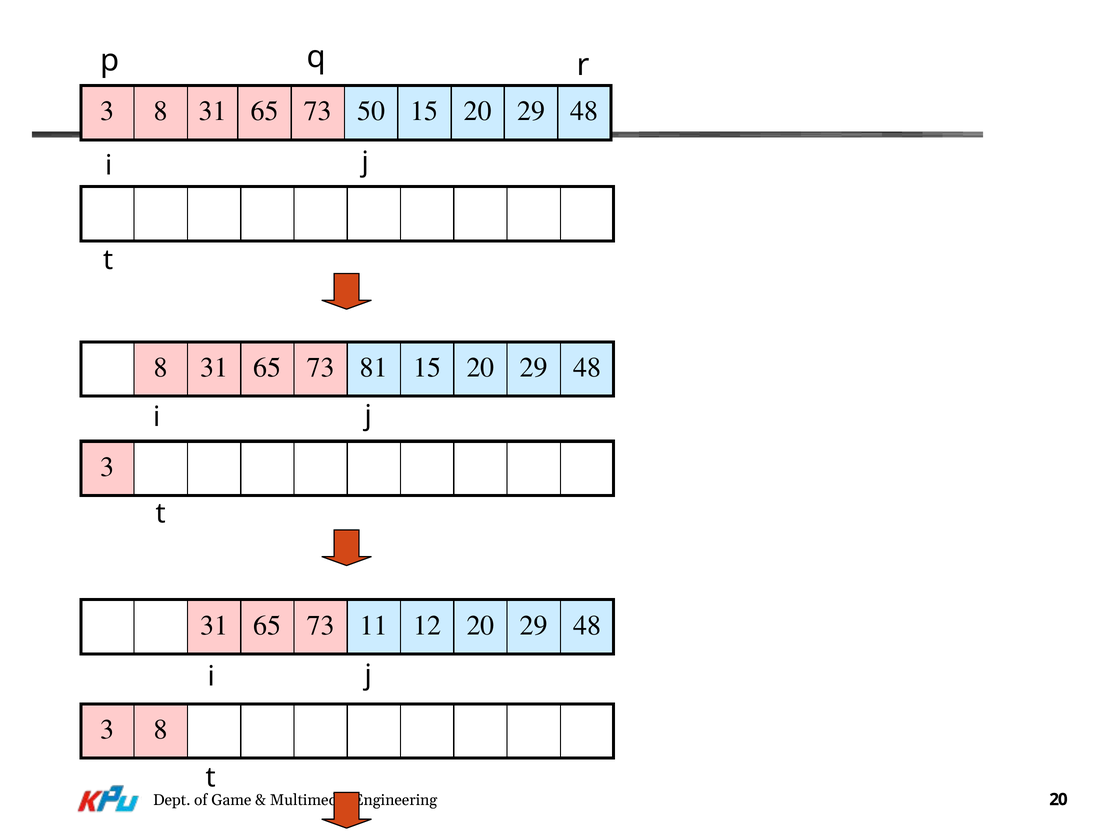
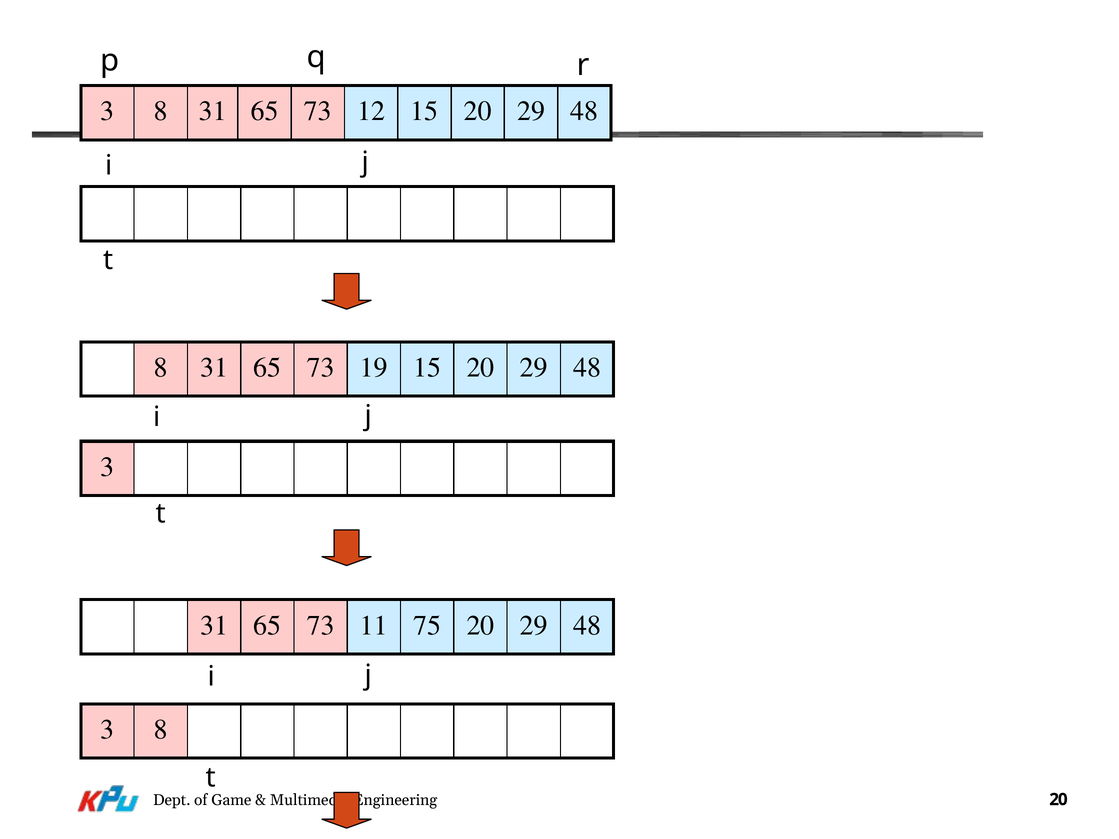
50: 50 -> 12
81: 81 -> 19
12: 12 -> 75
